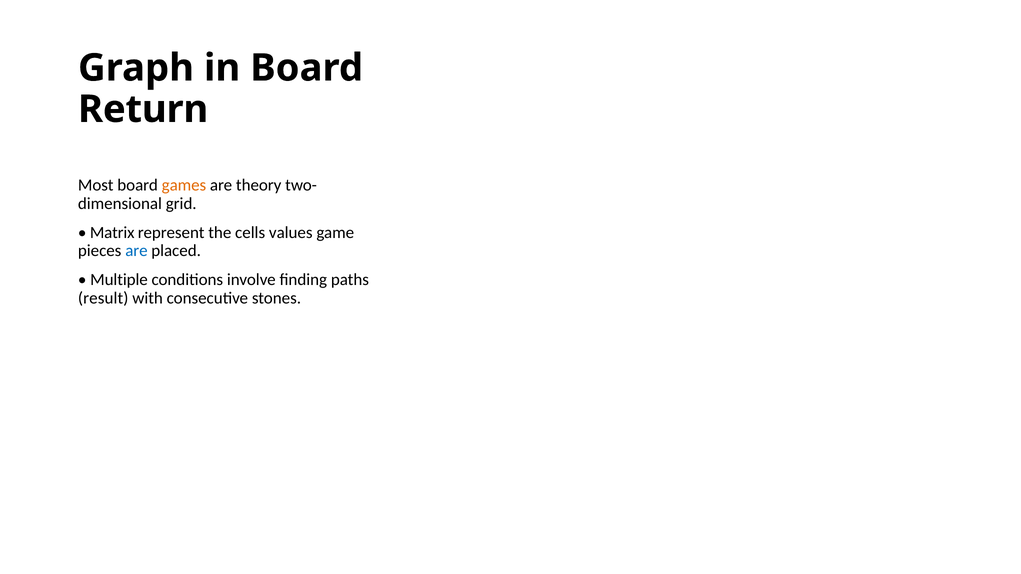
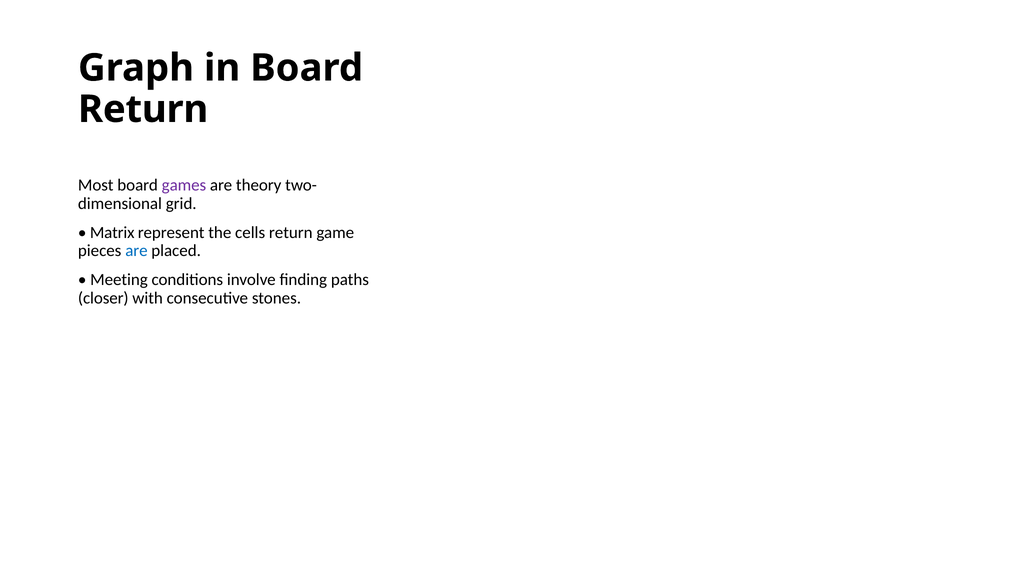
games colour: orange -> purple
cells values: values -> return
Multiple: Multiple -> Meeting
result: result -> closer
